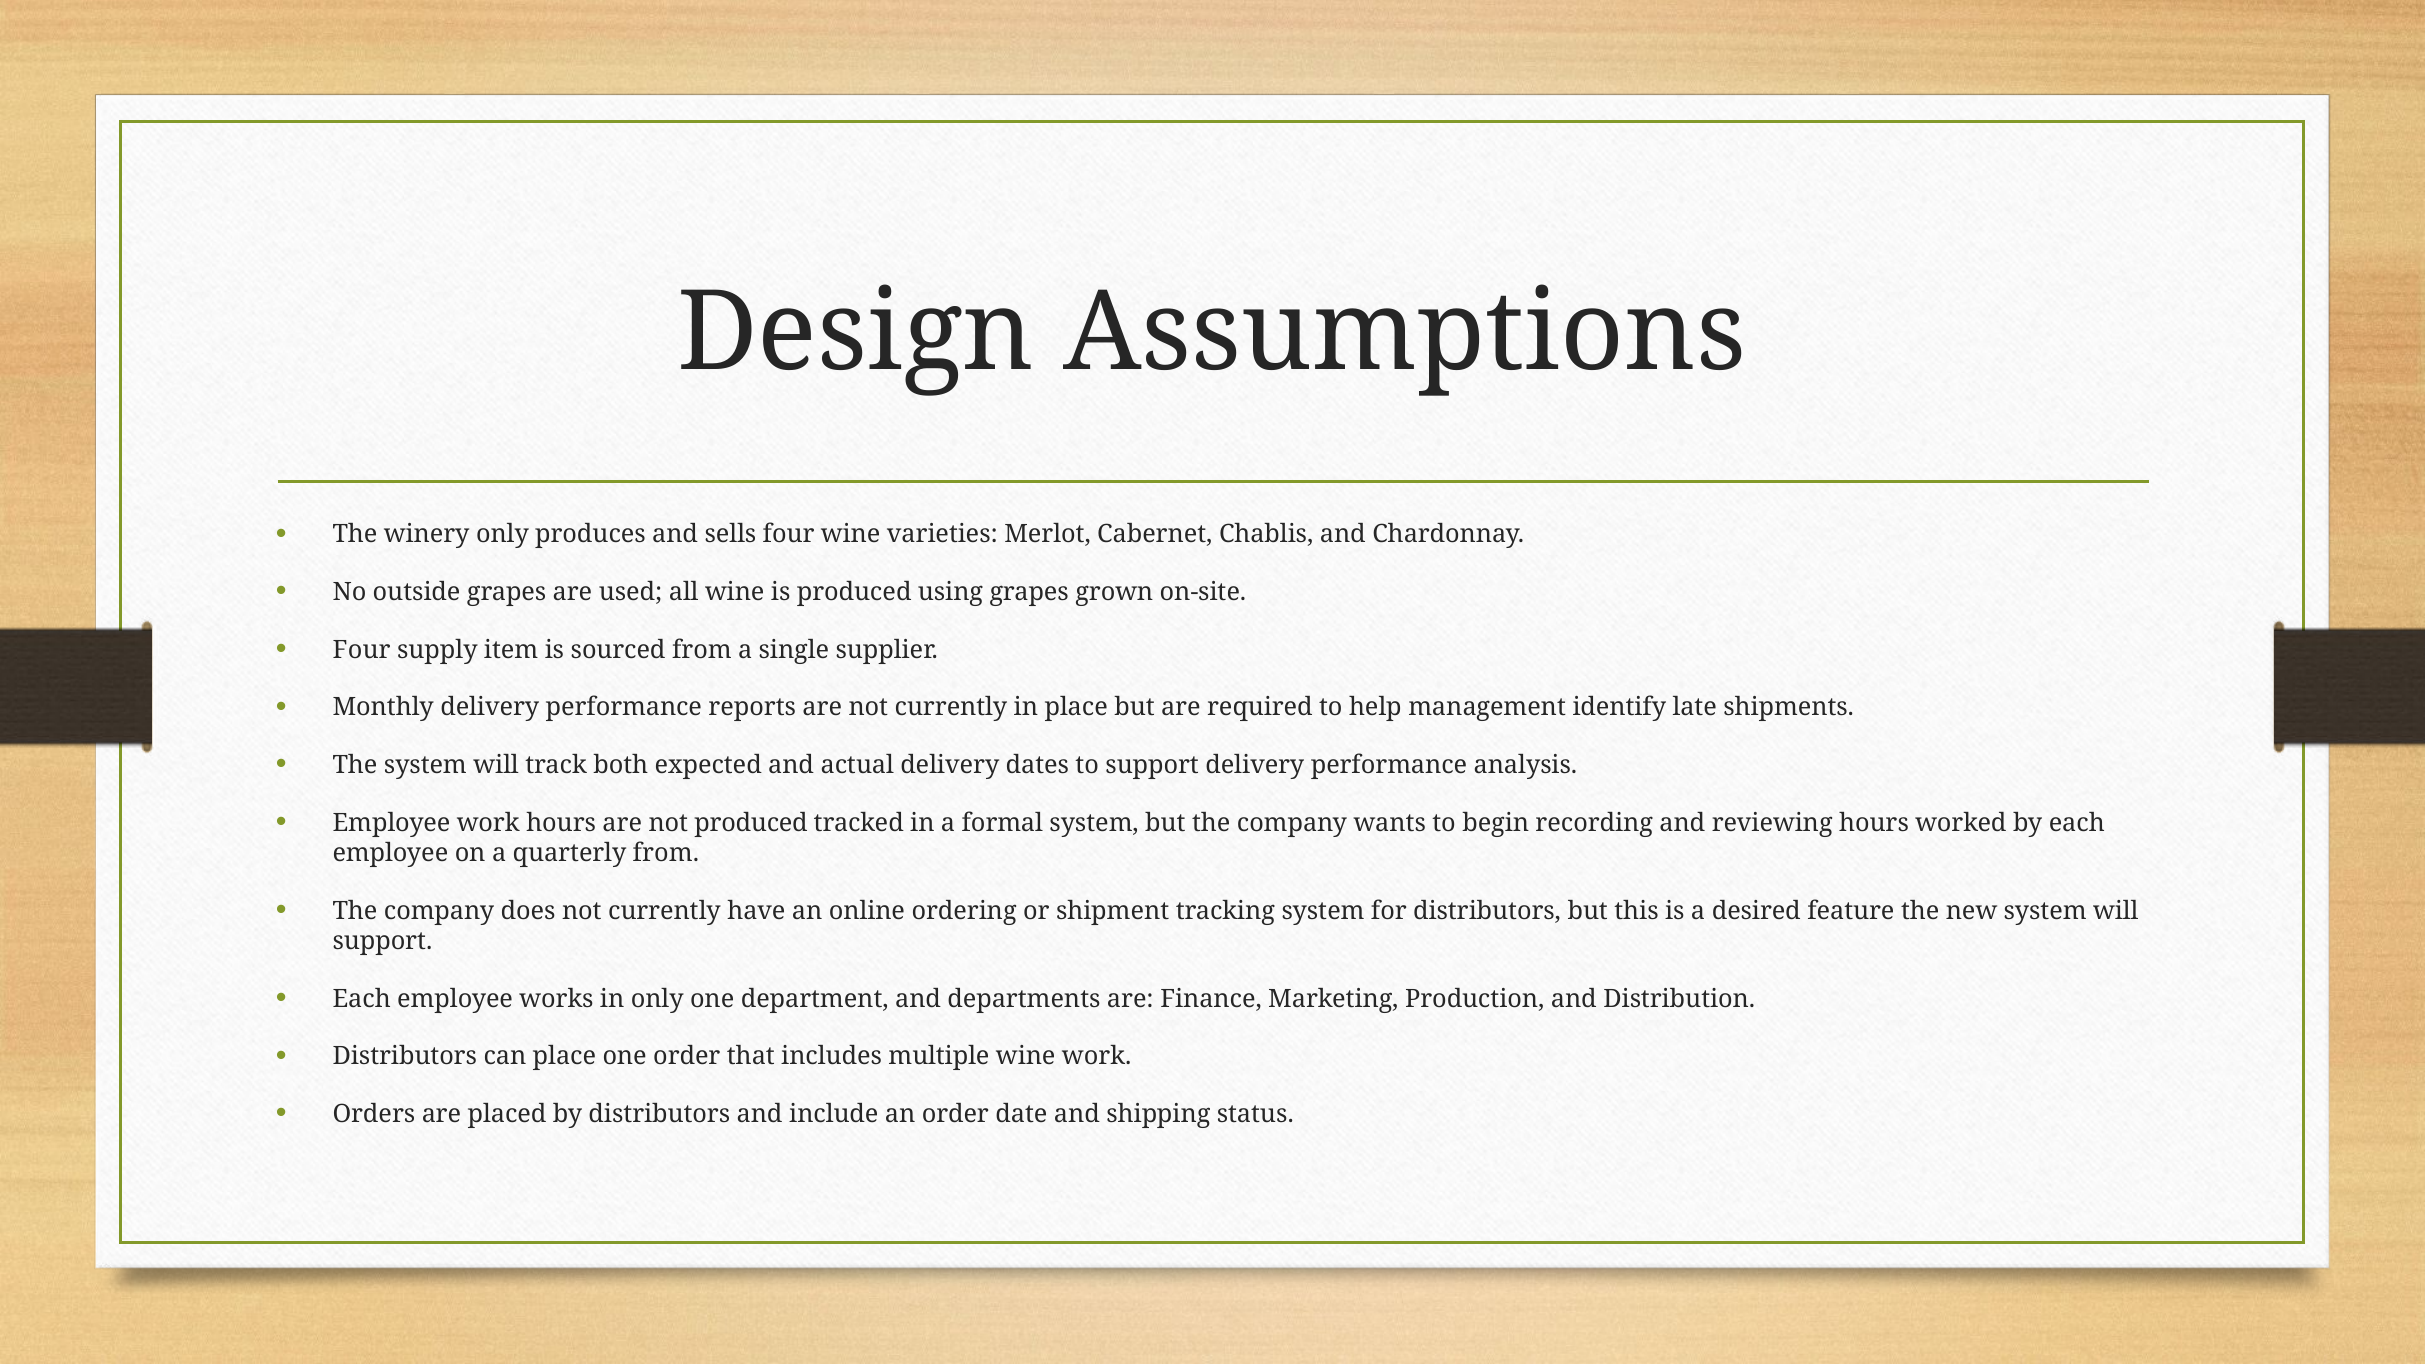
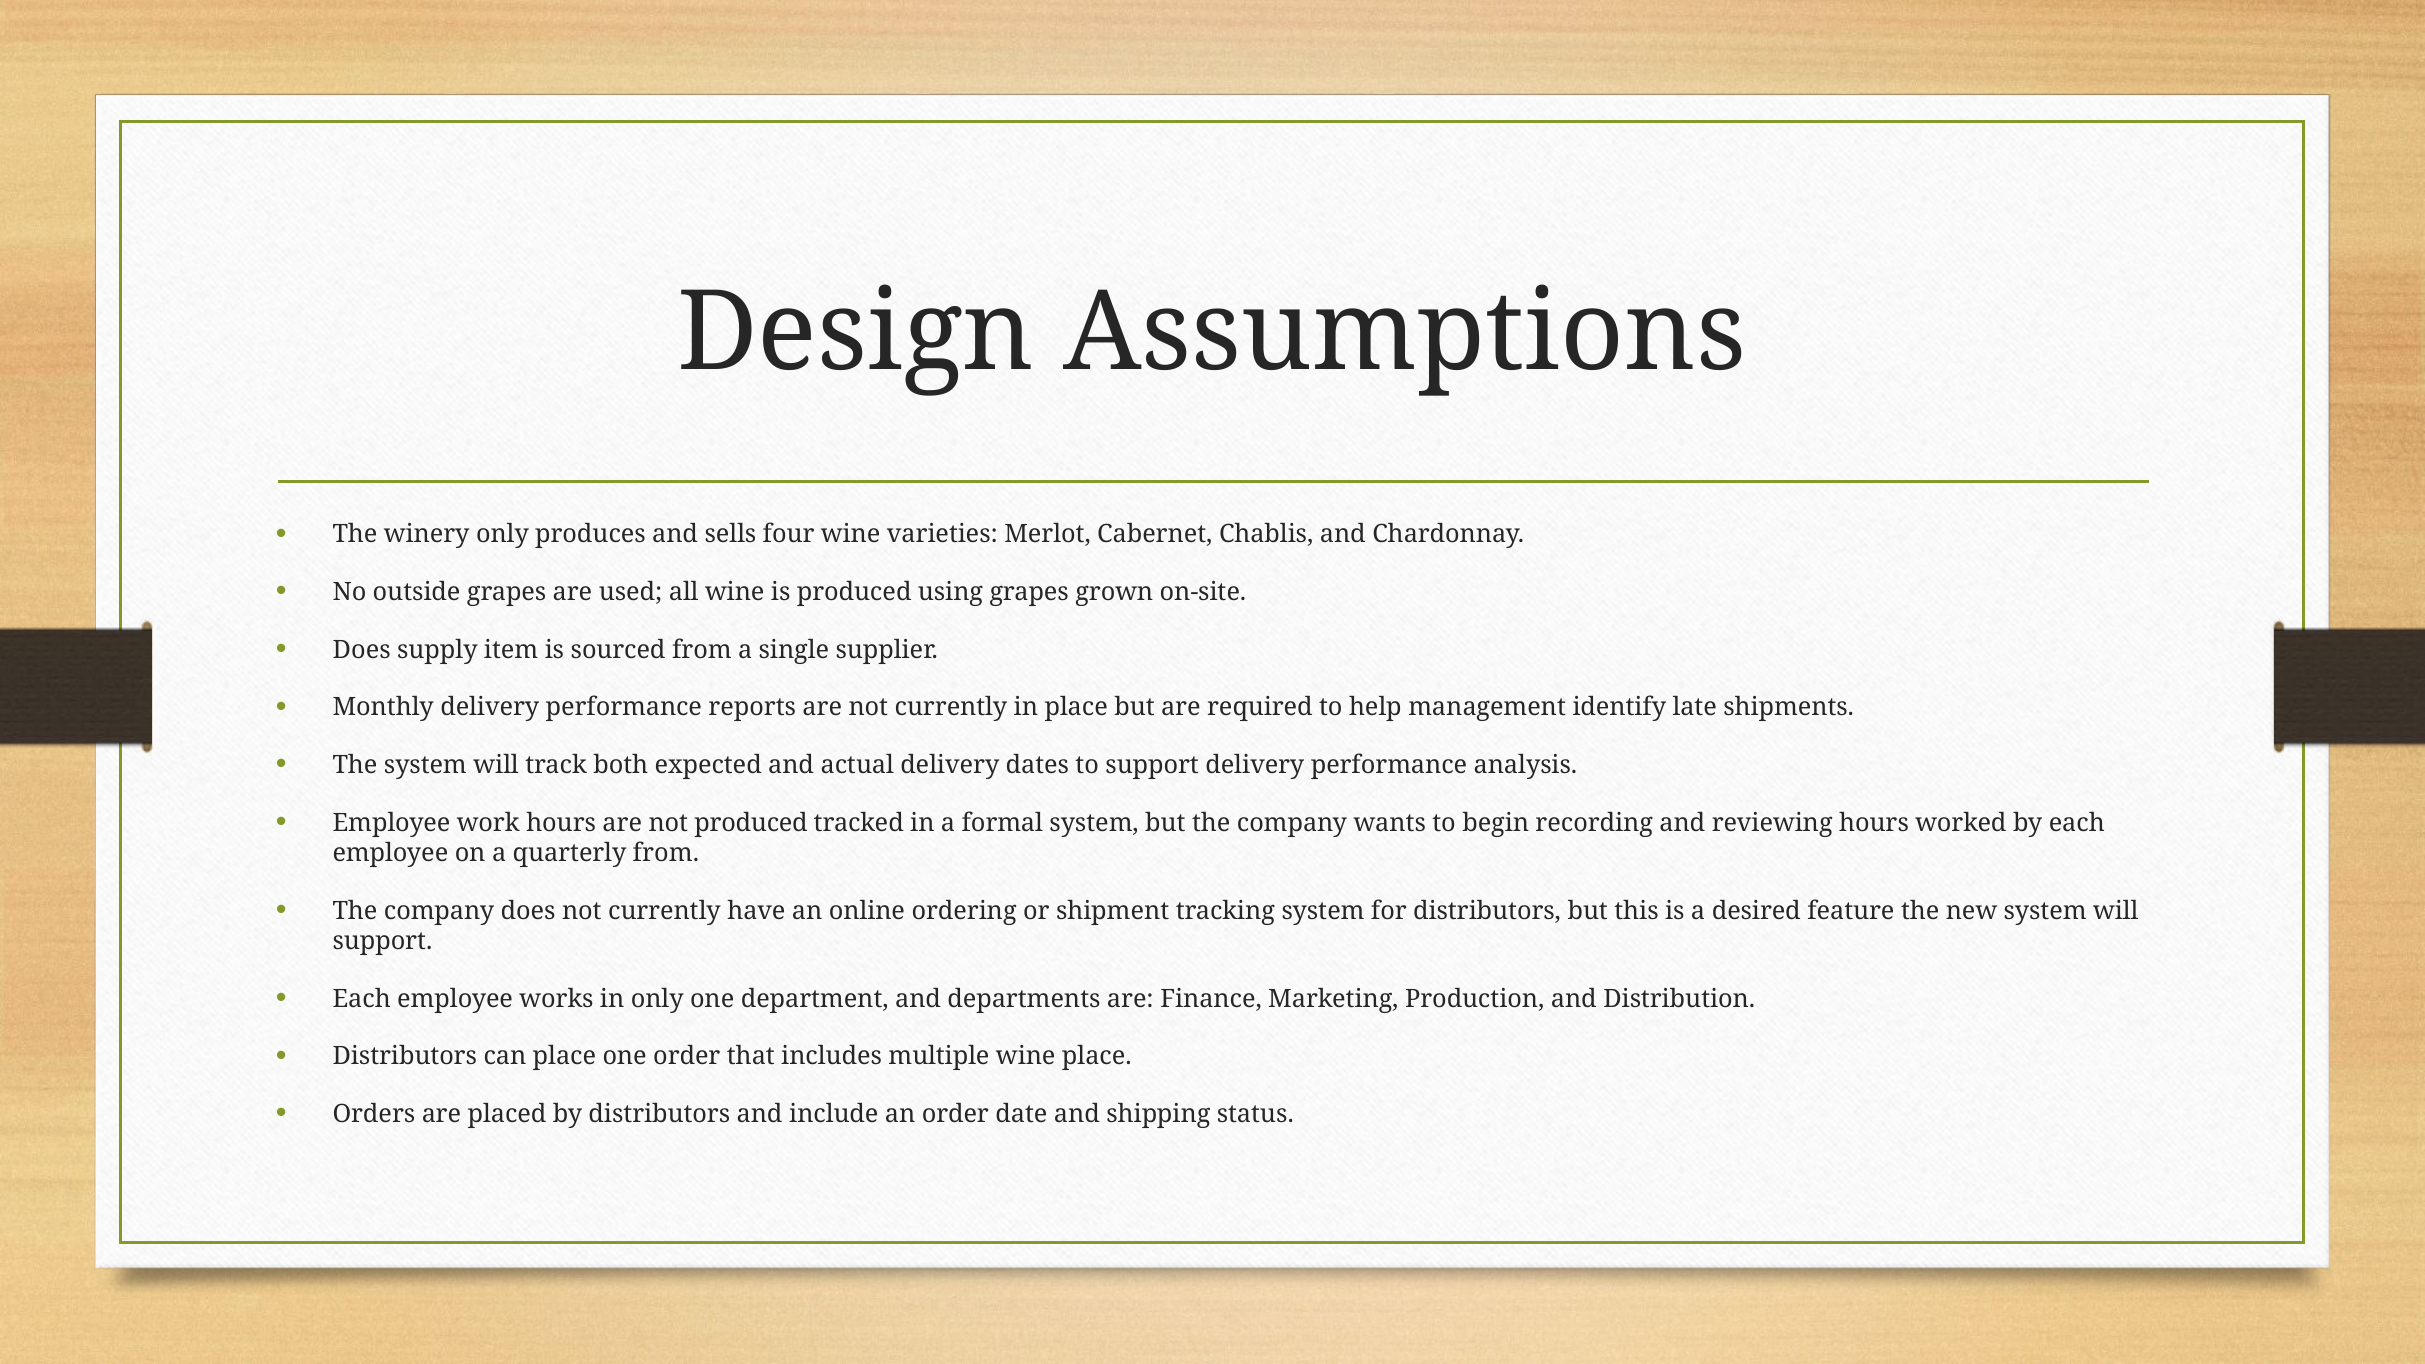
Four at (362, 650): Four -> Does
wine work: work -> place
